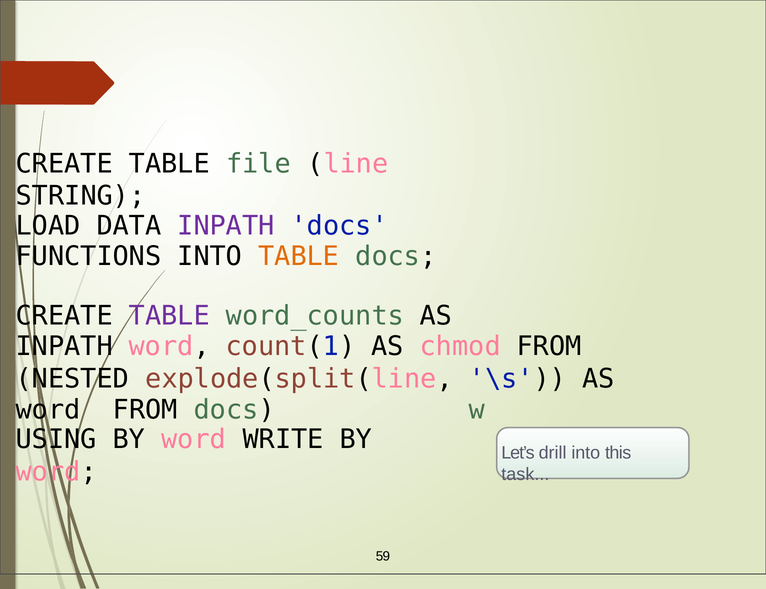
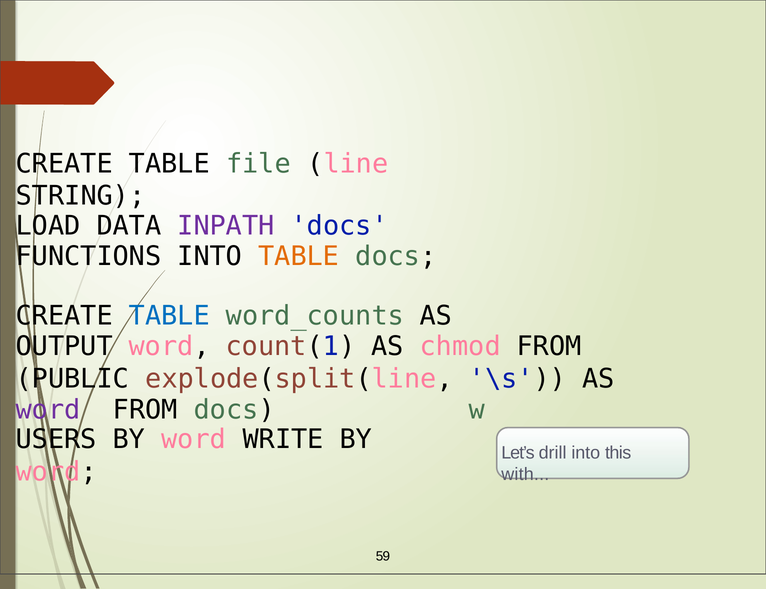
TABLE at (169, 316) colour: purple -> blue
INPATH at (64, 347): INPATH -> OUTPUT
NESTED: NESTED -> PUBLIC
word at (48, 410) colour: black -> purple
USING: USING -> USERS
task: task -> with
